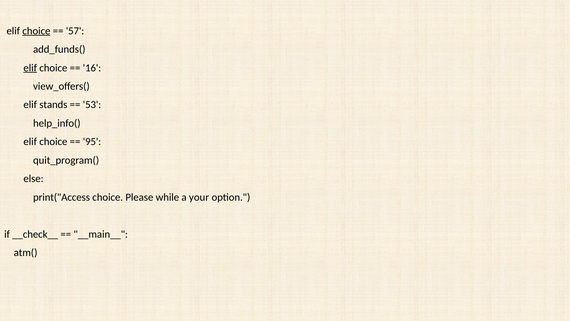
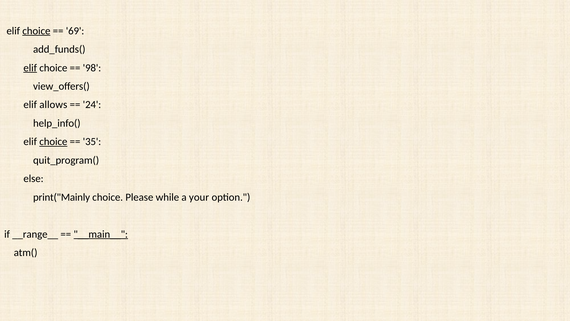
57: 57 -> 69
16: 16 -> 98
stands: stands -> allows
53: 53 -> 24
choice at (53, 142) underline: none -> present
95: 95 -> 35
print("Access: print("Access -> print("Mainly
__check__: __check__ -> __range__
__main__ underline: none -> present
